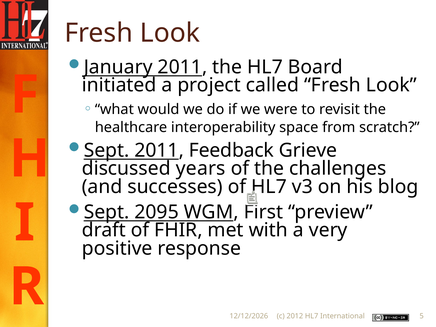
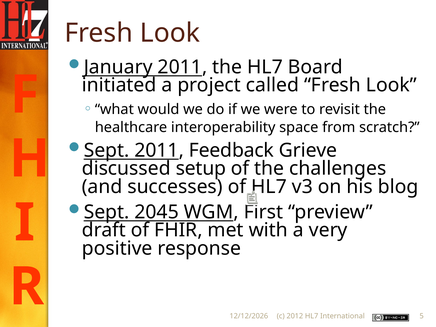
years: years -> setup
2095: 2095 -> 2045
